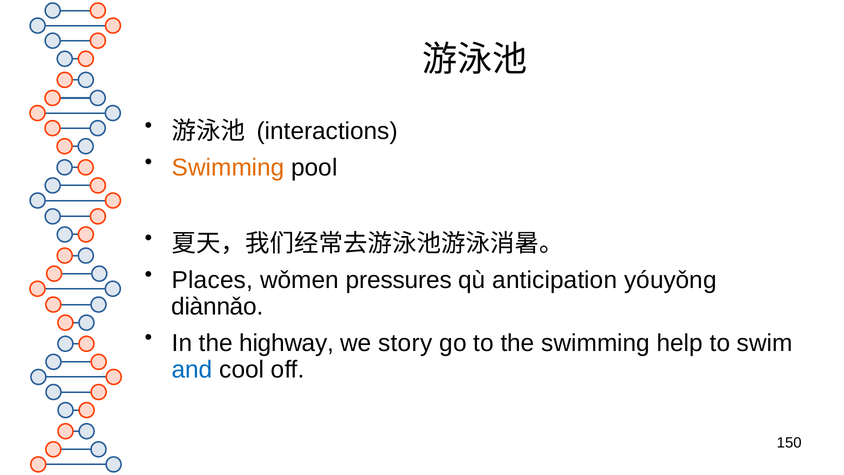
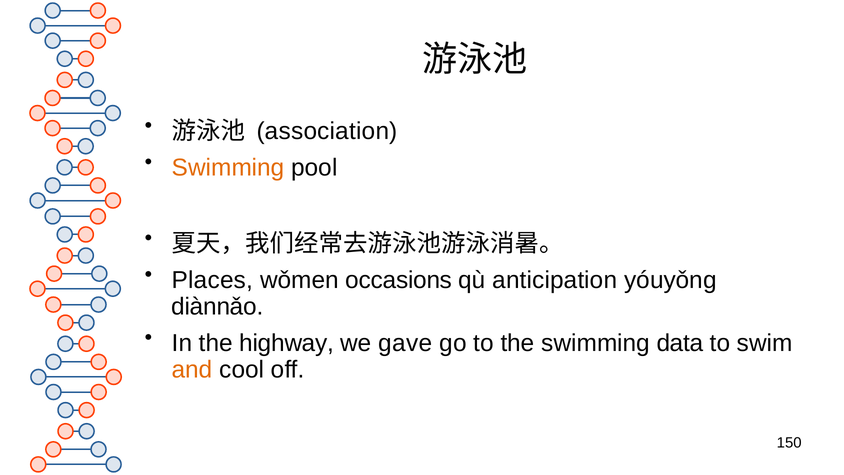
interactions: interactions -> association
pressures: pressures -> occasions
story: story -> gave
help: help -> data
and colour: blue -> orange
